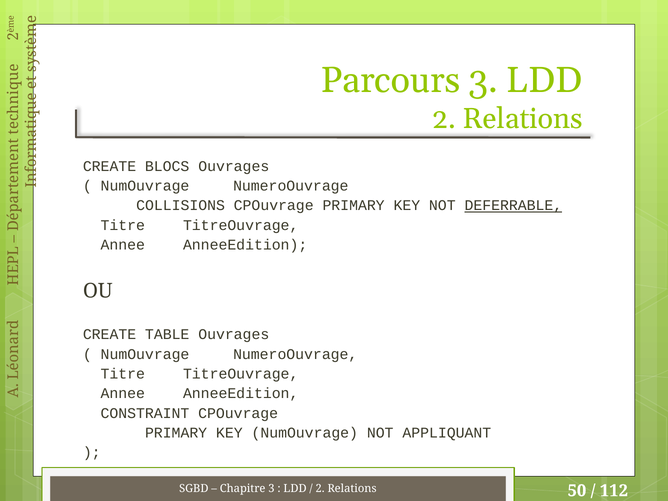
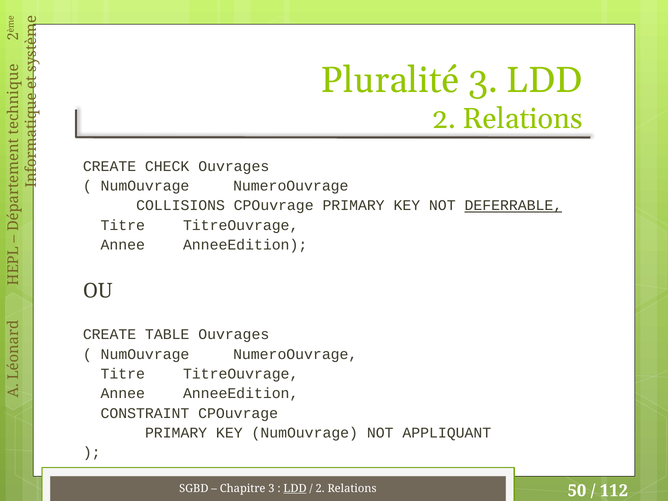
Parcours: Parcours -> Pluralité
BLOCS: BLOCS -> CHECK
LDD at (295, 488) underline: none -> present
